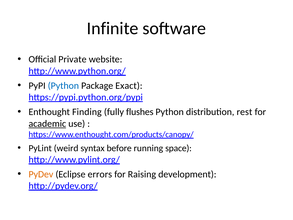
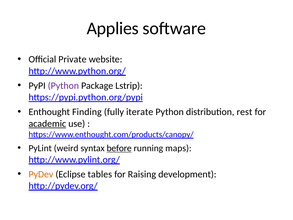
Infinite: Infinite -> Applies
Python at (63, 86) colour: blue -> purple
Exact: Exact -> Lstrip
flushes: flushes -> iterate
before underline: none -> present
space: space -> maps
errors: errors -> tables
